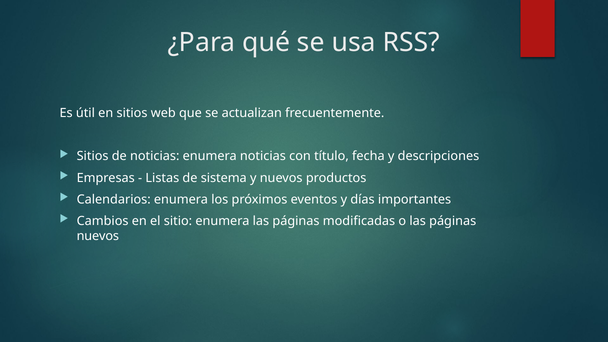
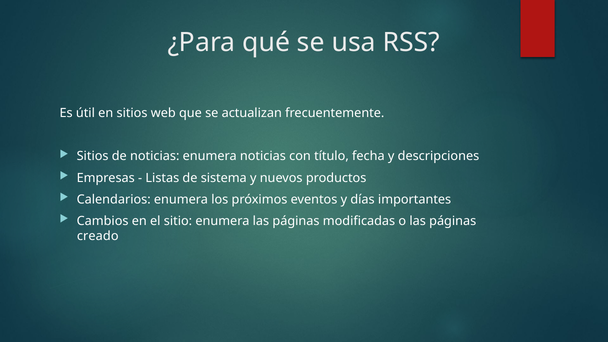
nuevos at (98, 236): nuevos -> creado
